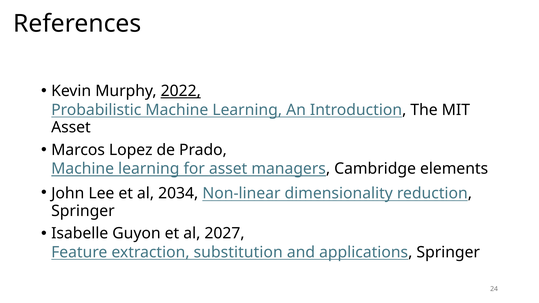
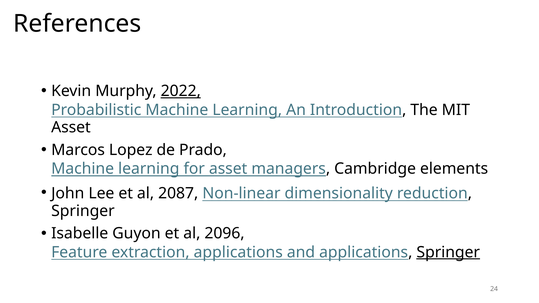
2034: 2034 -> 2087
2027: 2027 -> 2096
extraction substitution: substitution -> applications
Springer at (448, 252) underline: none -> present
